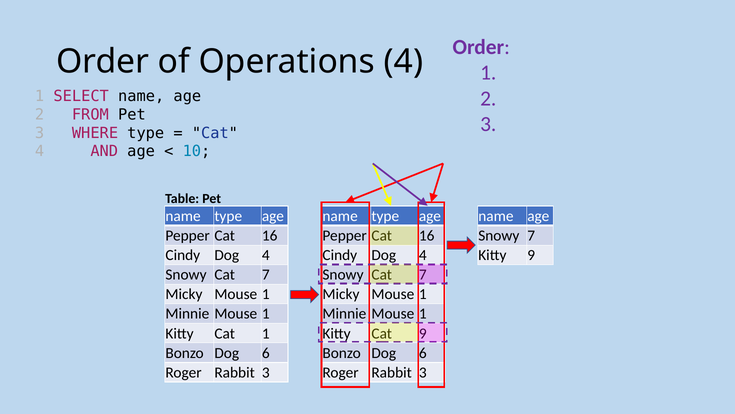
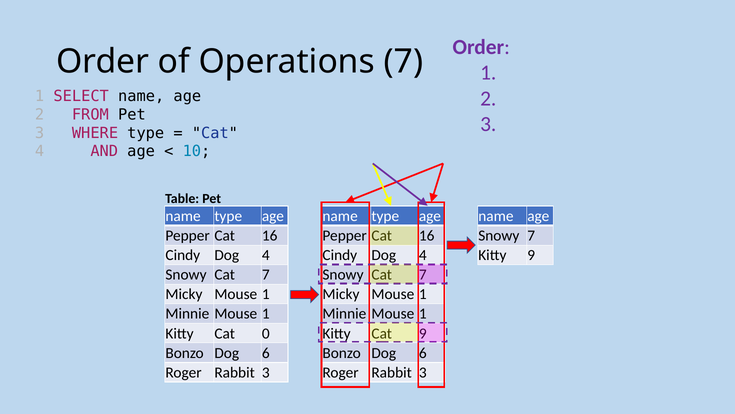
Operations 4: 4 -> 7
Cat 1: 1 -> 0
